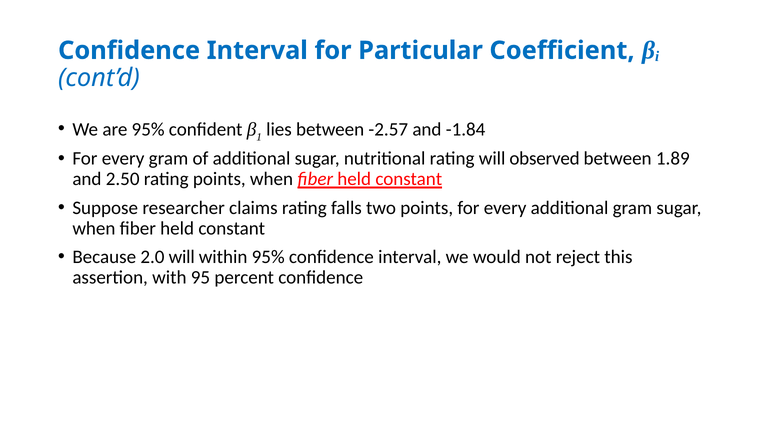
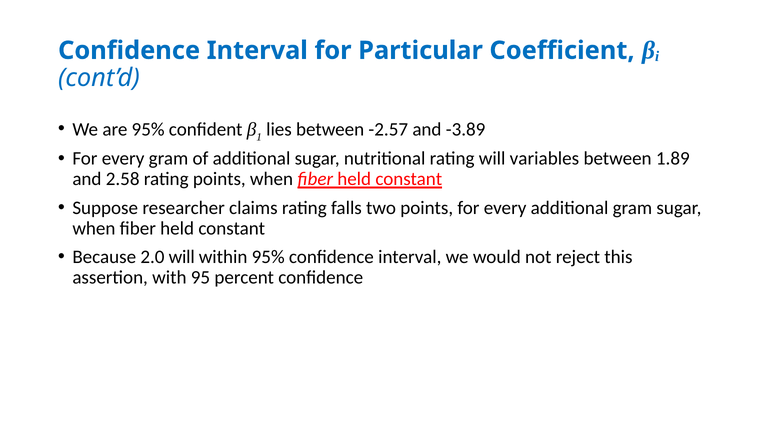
-1.84: -1.84 -> -3.89
observed: observed -> variables
2.50: 2.50 -> 2.58
